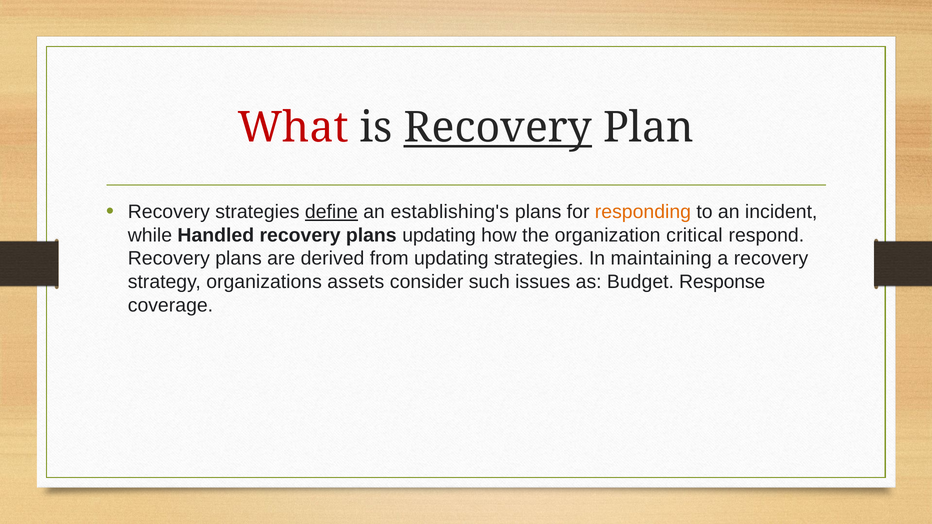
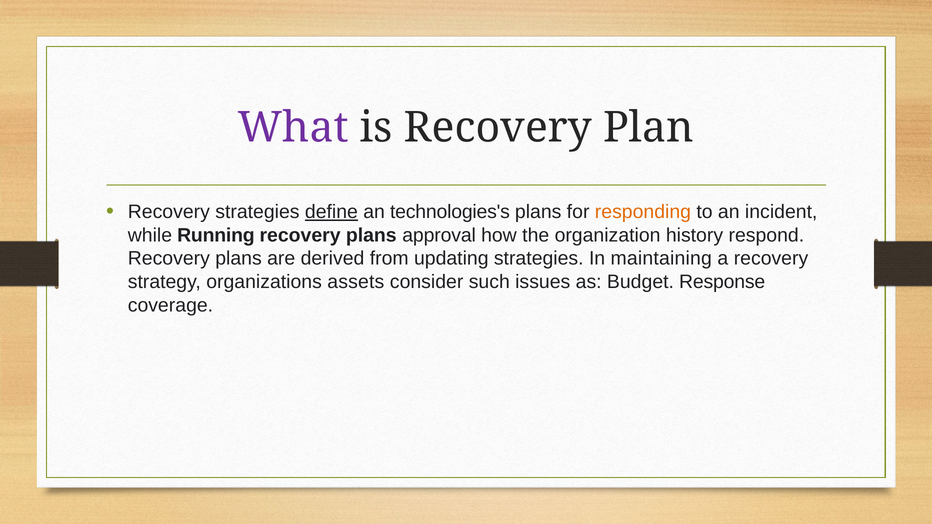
What colour: red -> purple
Recovery at (498, 128) underline: present -> none
establishing's: establishing's -> technologies's
Handled: Handled -> Running
plans updating: updating -> approval
critical: critical -> history
